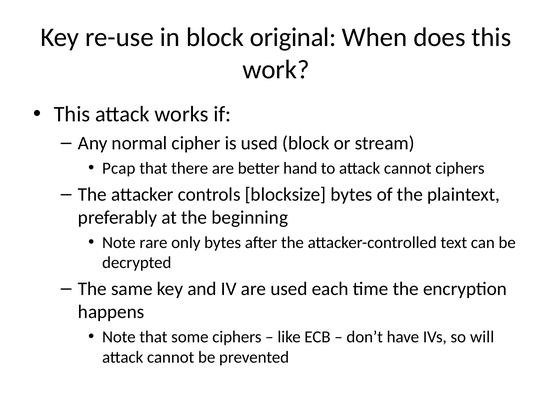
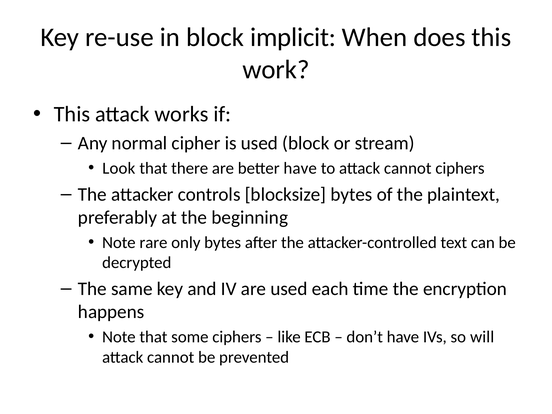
original: original -> implicit
Pcap: Pcap -> Look
better hand: hand -> have
